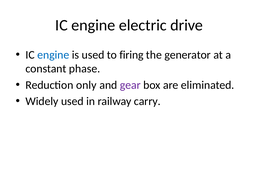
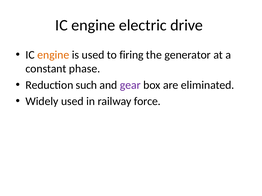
engine at (53, 55) colour: blue -> orange
only: only -> such
carry: carry -> force
